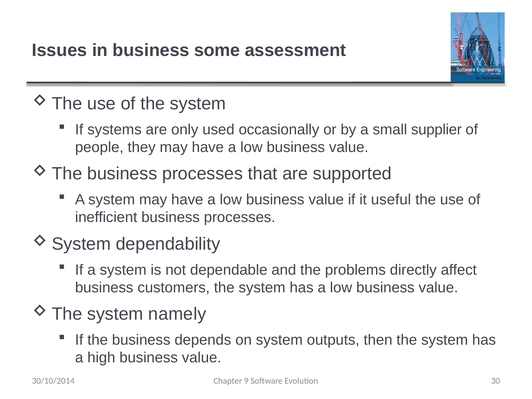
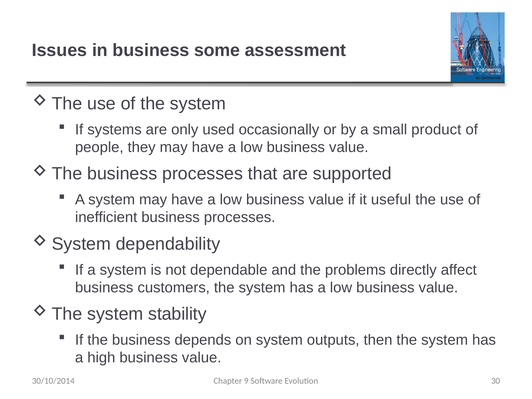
supplier: supplier -> product
namely: namely -> stability
